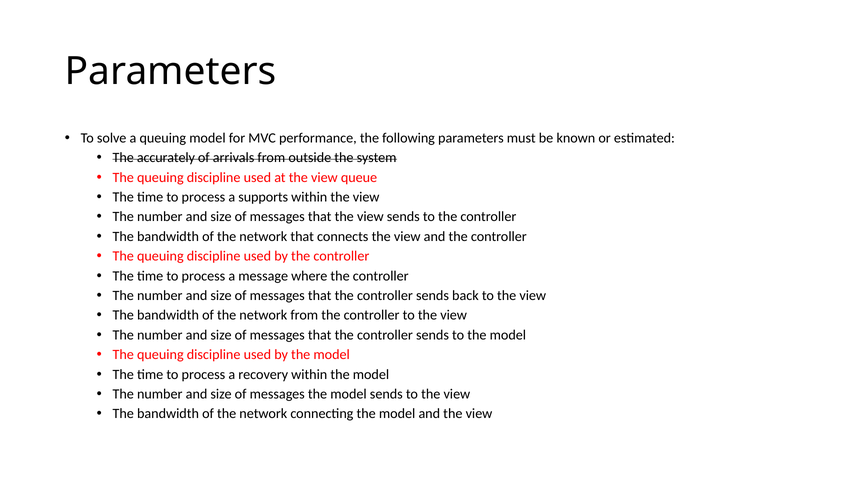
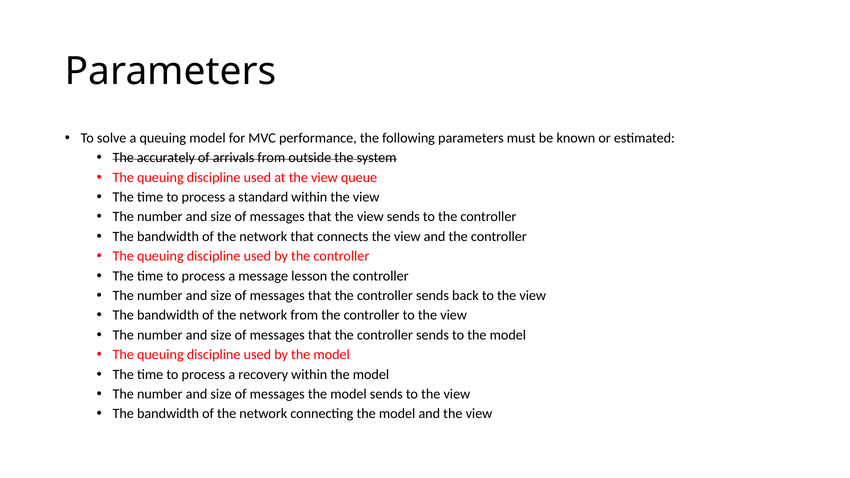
supports: supports -> standard
where: where -> lesson
